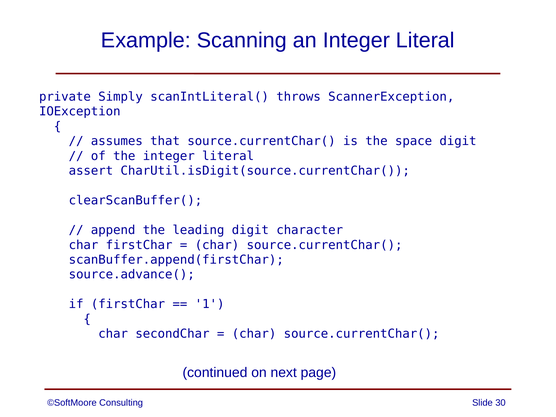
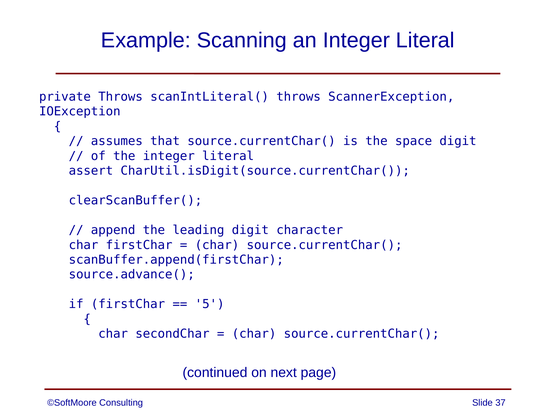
private Simply: Simply -> Throws
1: 1 -> 5
30: 30 -> 37
